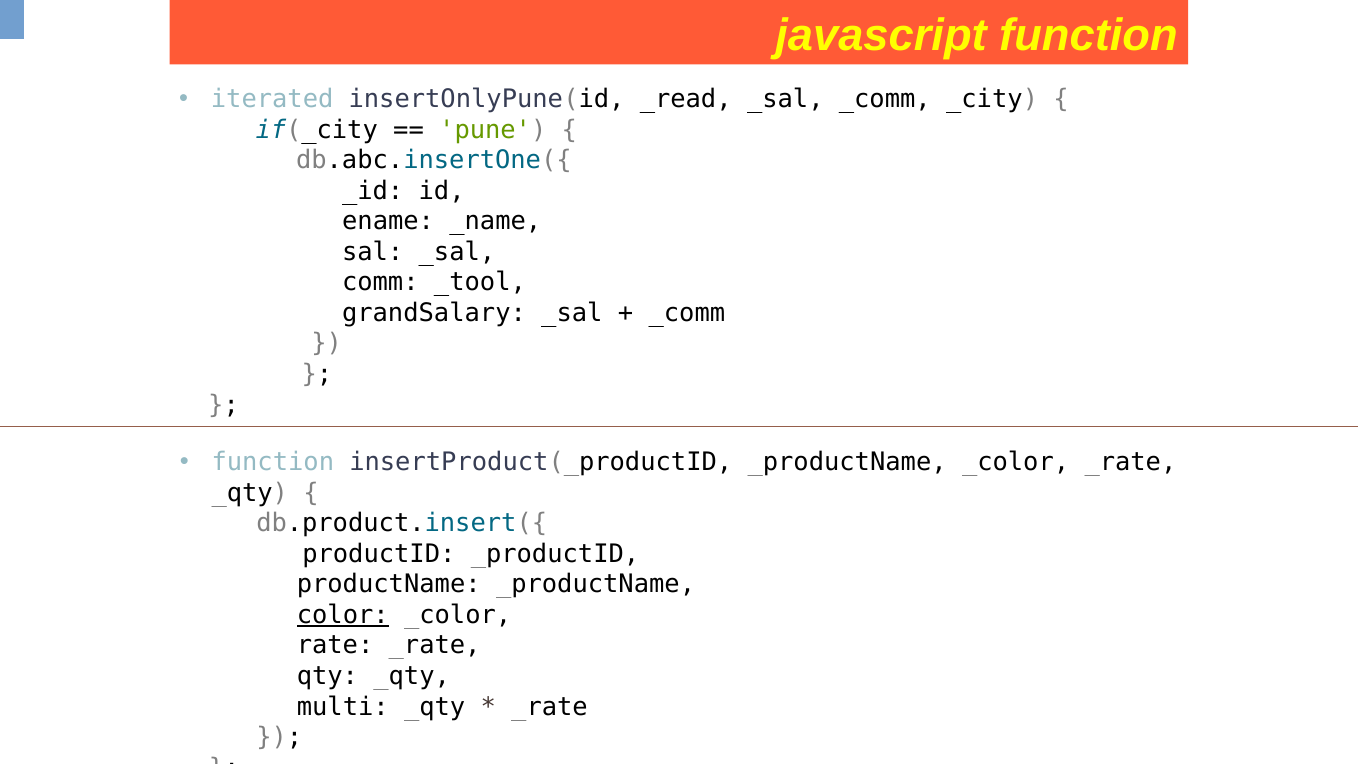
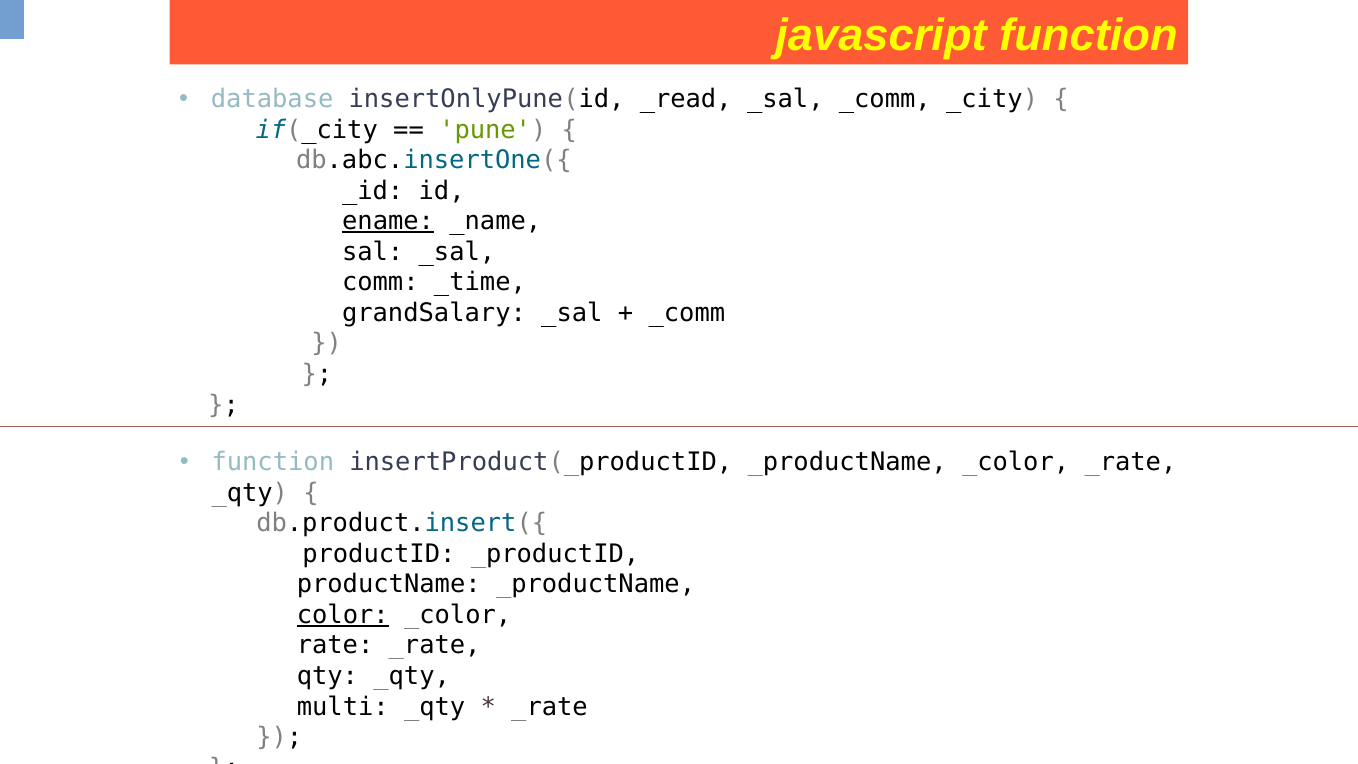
iterated: iterated -> database
ename underline: none -> present
_tool: _tool -> _time
